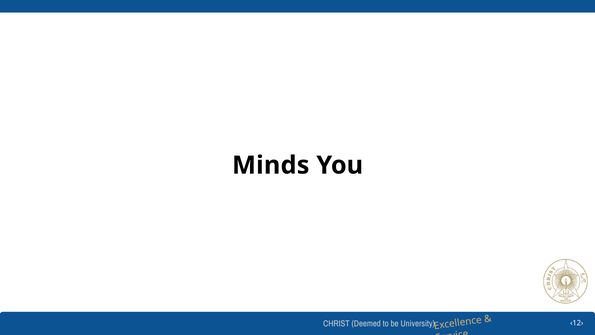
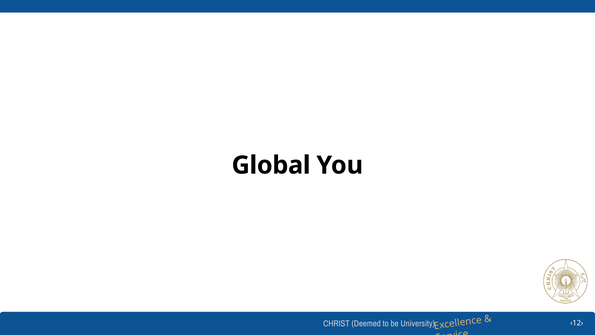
Minds: Minds -> Global
